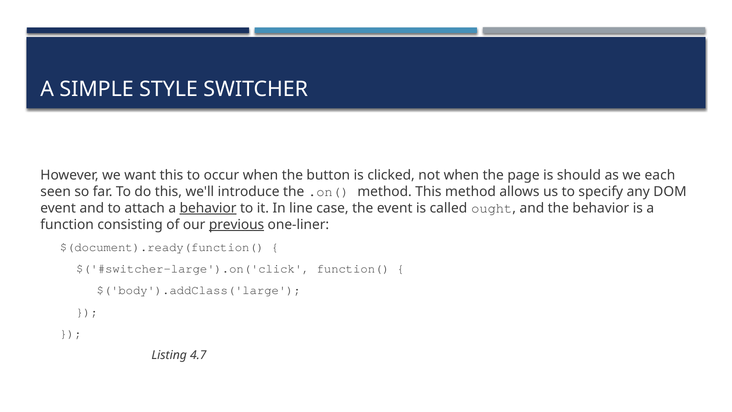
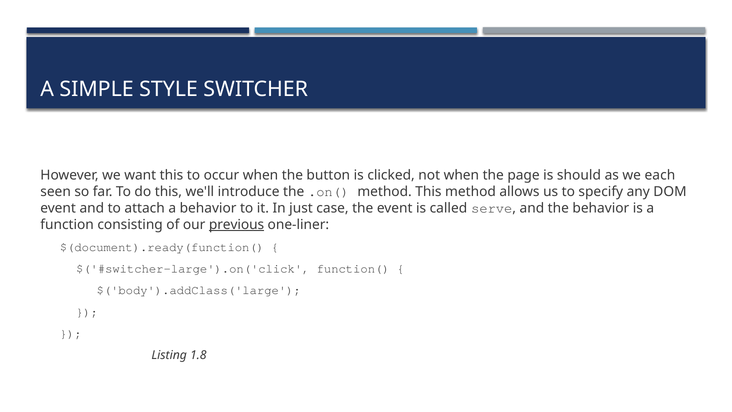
behavior at (208, 208) underline: present -> none
line: line -> just
ought: ought -> serve
4.7: 4.7 -> 1.8
